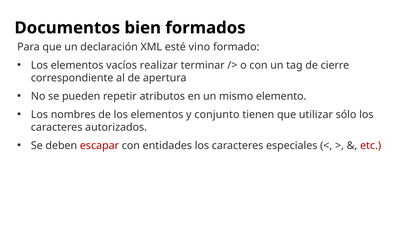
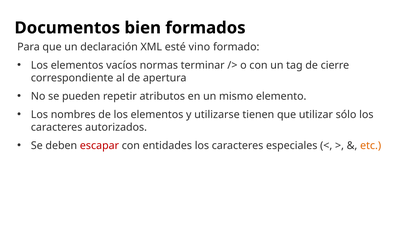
realizar: realizar -> normas
conjunto: conjunto -> utilizarse
etc colour: red -> orange
